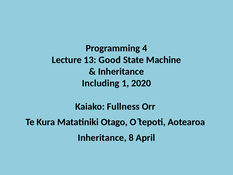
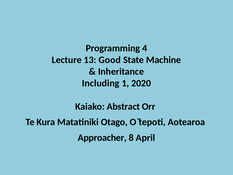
Fullness: Fullness -> Abstract
Inheritance at (102, 137): Inheritance -> Approacher
